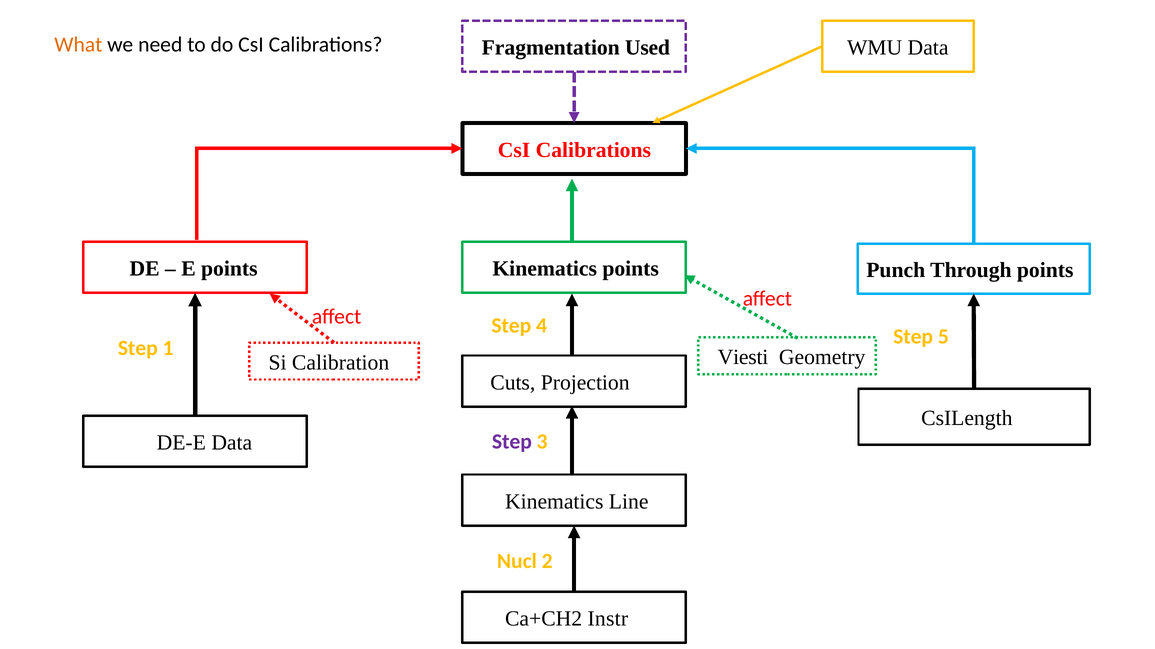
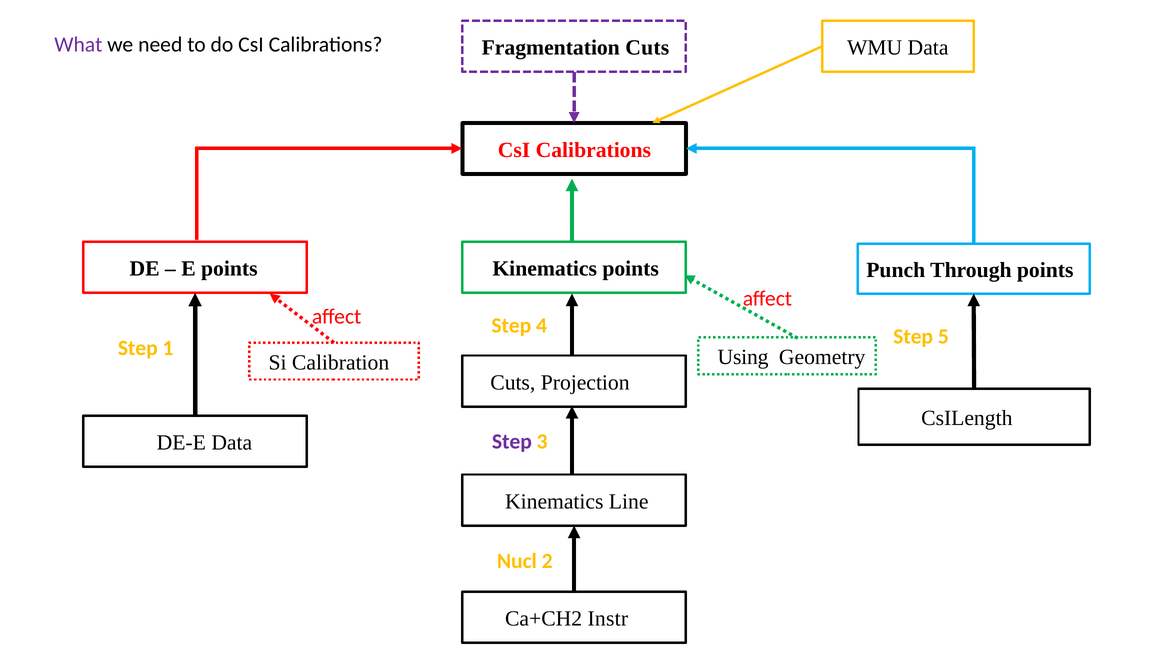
What colour: orange -> purple
Fragmentation Used: Used -> Cuts
Viesti: Viesti -> Using
